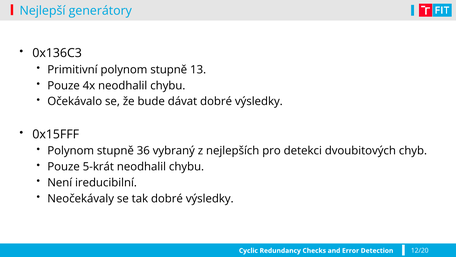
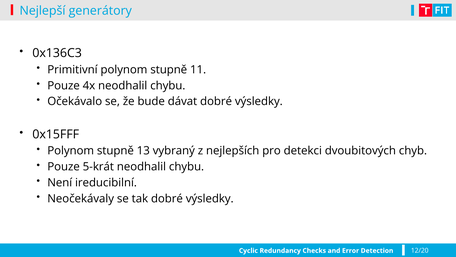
13: 13 -> 11
36: 36 -> 13
